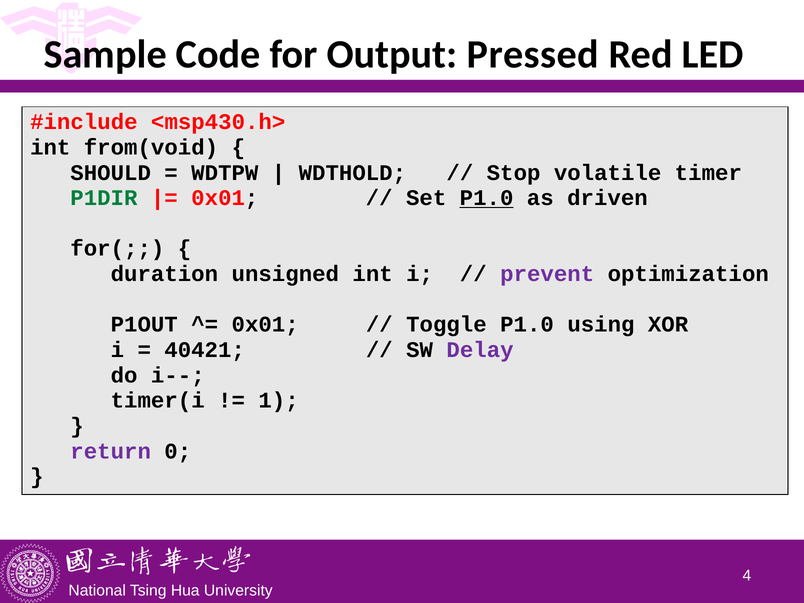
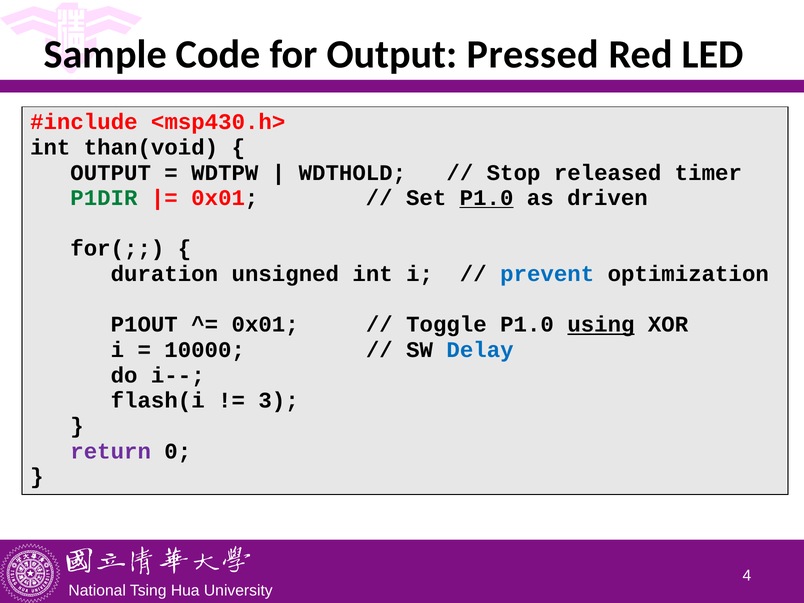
from(void: from(void -> than(void
SHOULD at (111, 173): SHOULD -> OUTPUT
volatile: volatile -> released
prevent colour: purple -> blue
using underline: none -> present
40421: 40421 -> 10000
Delay colour: purple -> blue
timer(i: timer(i -> flash(i
1: 1 -> 3
